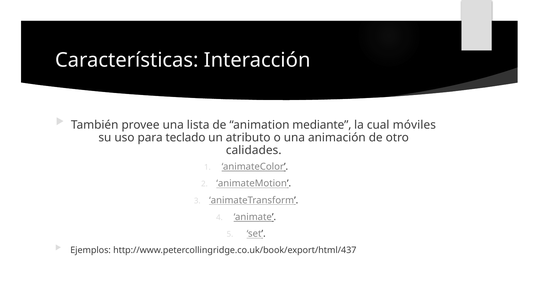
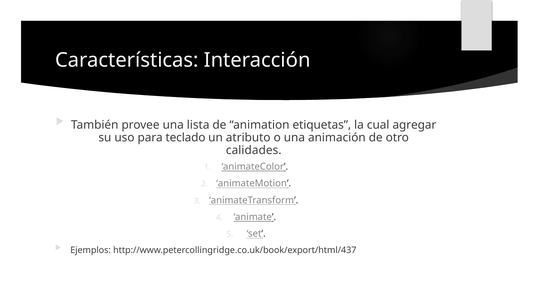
mediante: mediante -> etiquetas
móviles: móviles -> agregar
